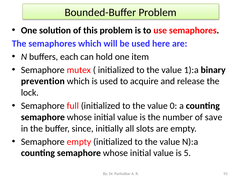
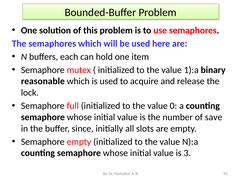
prevention: prevention -> reasonable
5: 5 -> 3
